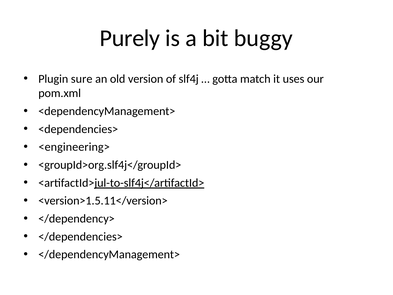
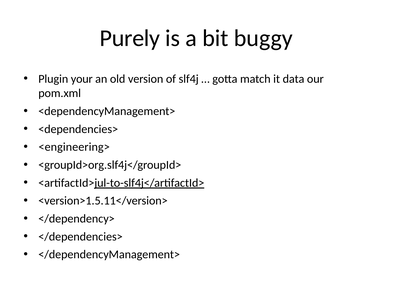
sure: sure -> your
uses: uses -> data
